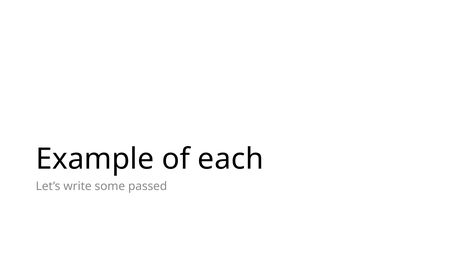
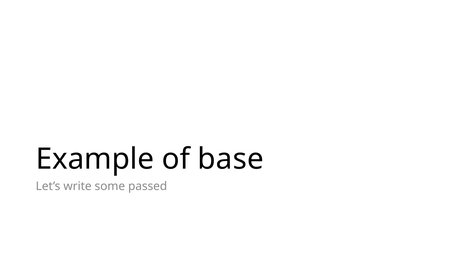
each: each -> base
